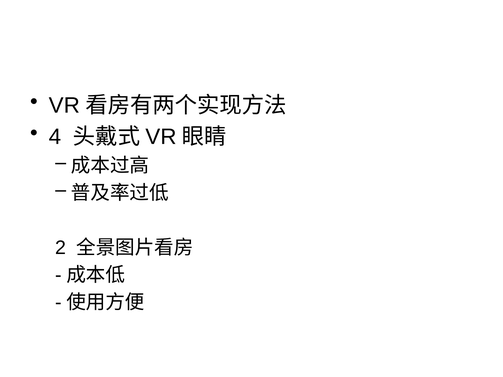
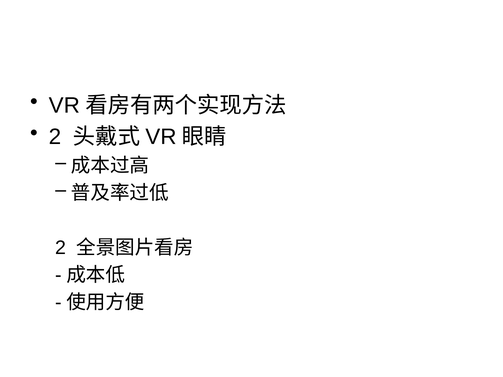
4 at (55, 137): 4 -> 2
